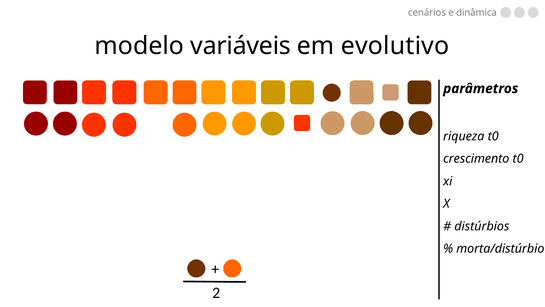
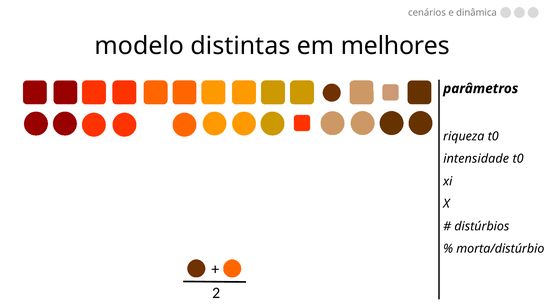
variáveis: variáveis -> distintas
evolutivo: evolutivo -> melhores
crescimento: crescimento -> intensidade
